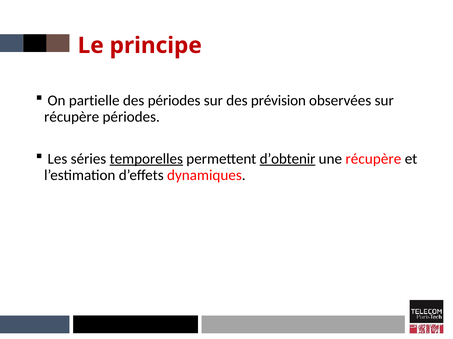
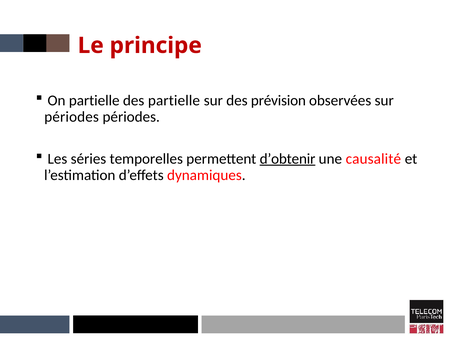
des périodes: périodes -> partielle
récupère at (72, 117): récupère -> périodes
temporelles underline: present -> none
une récupère: récupère -> causalité
